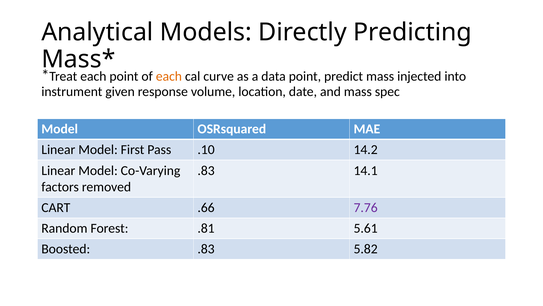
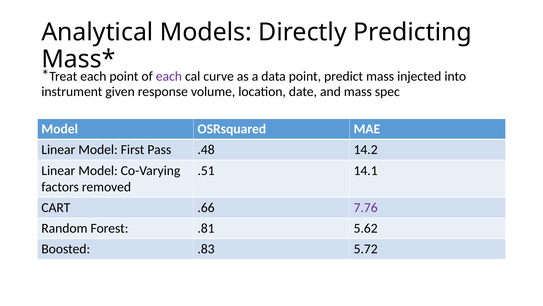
each at (169, 76) colour: orange -> purple
.10: .10 -> .48
.83 at (206, 170): .83 -> .51
5.61: 5.61 -> 5.62
5.82: 5.82 -> 5.72
